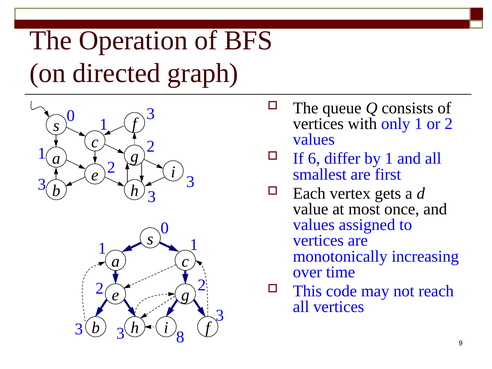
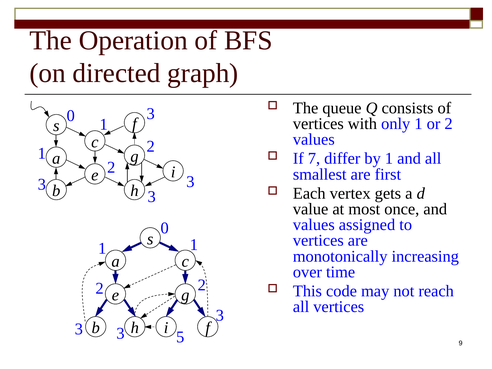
6: 6 -> 7
8: 8 -> 5
